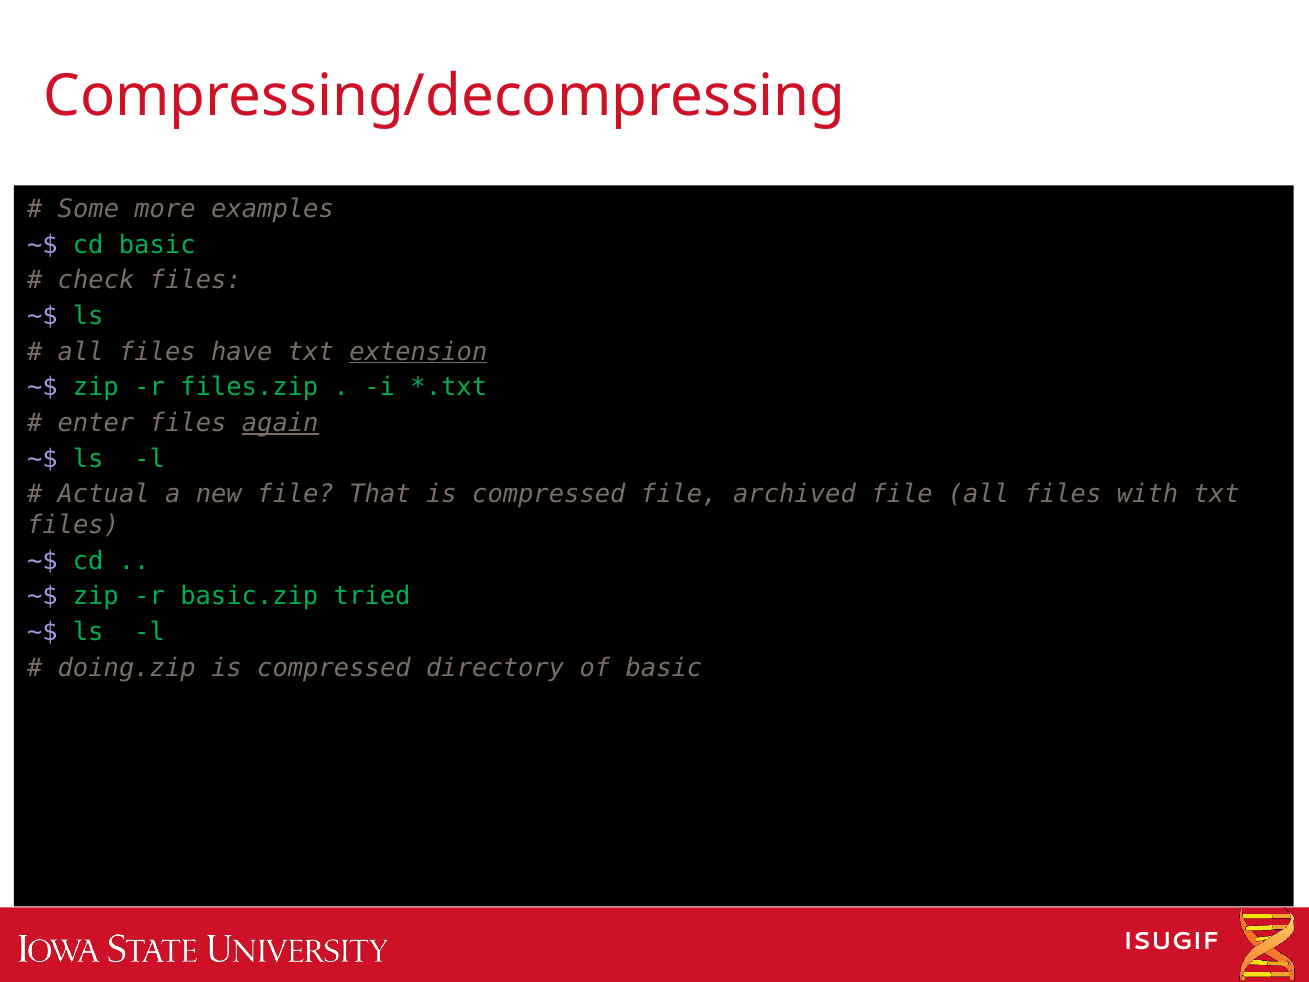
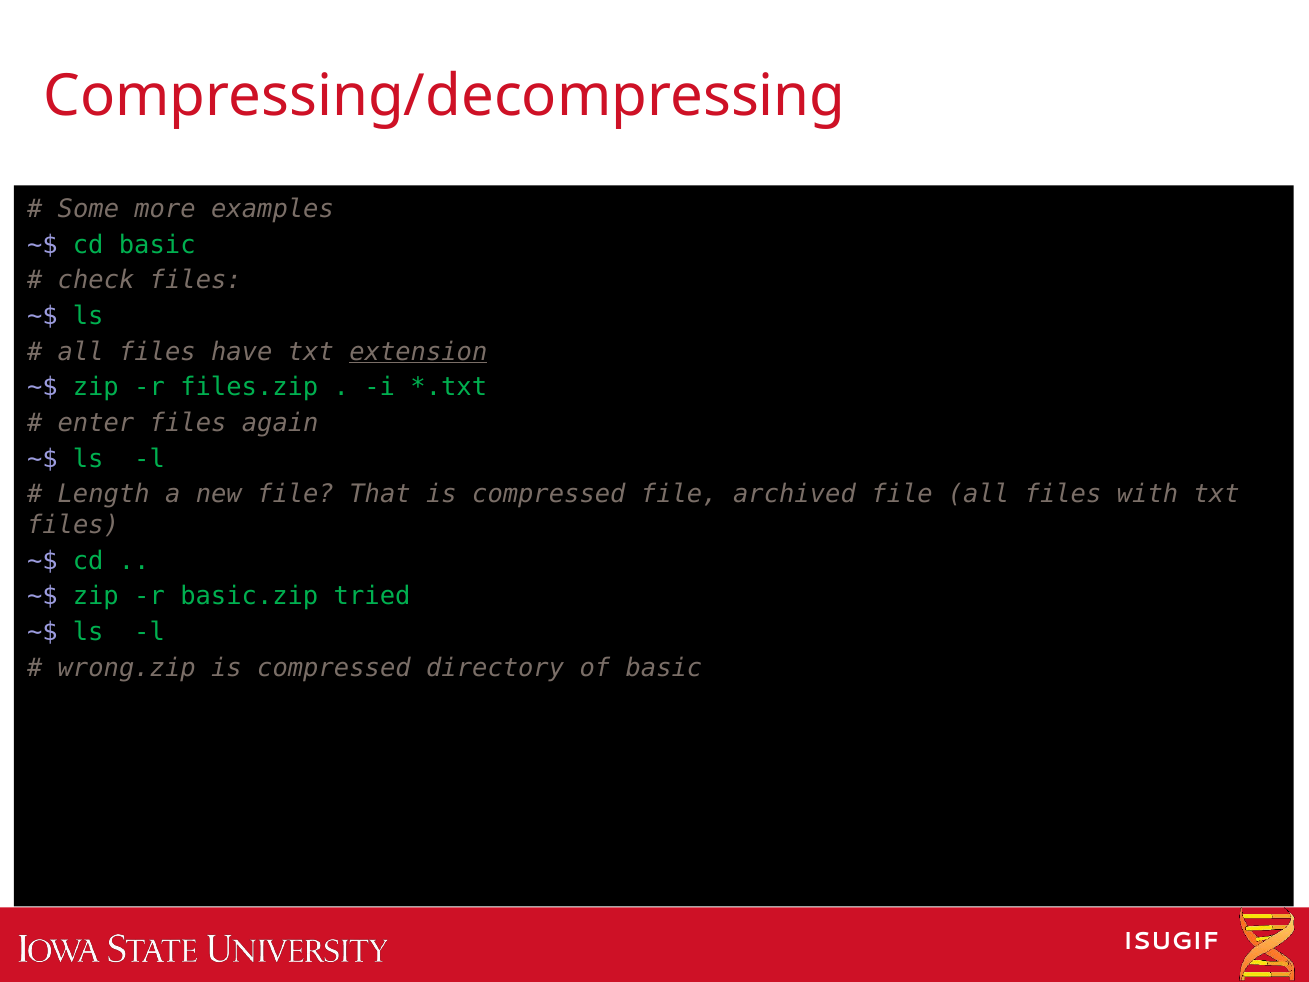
again underline: present -> none
Actual: Actual -> Length
doing.zip: doing.zip -> wrong.zip
